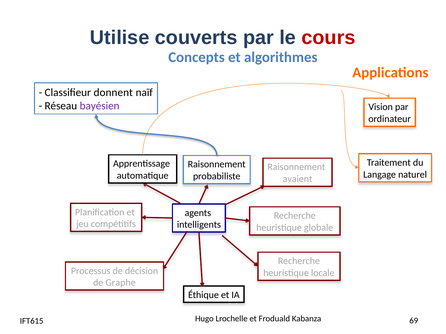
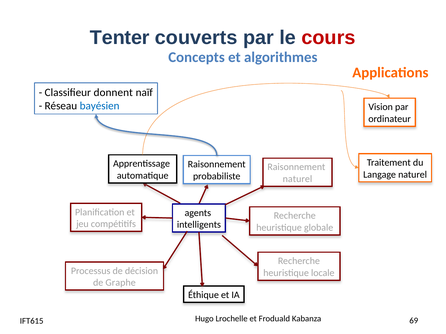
Utilise: Utilise -> Tenter
bayésien colour: purple -> blue
avaient at (298, 179): avaient -> naturel
